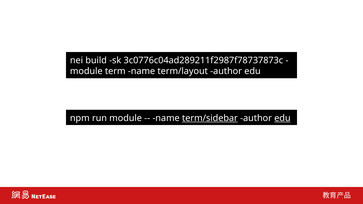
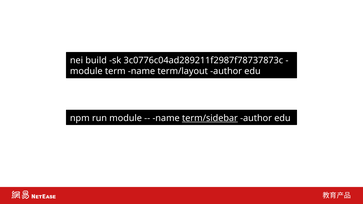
edu at (282, 118) underline: present -> none
